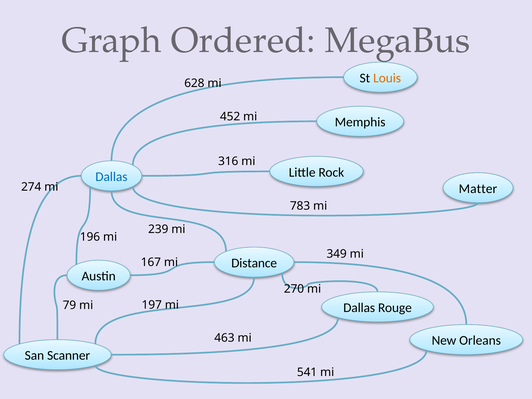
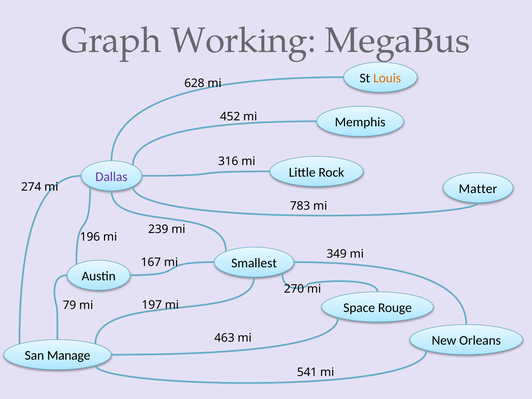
Ordered: Ordered -> Working
Dallas at (111, 177) colour: blue -> purple
Distance: Distance -> Smallest
Dallas at (359, 308): Dallas -> Space
Scanner: Scanner -> Manage
